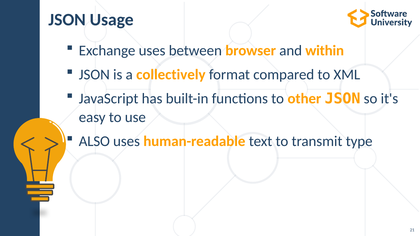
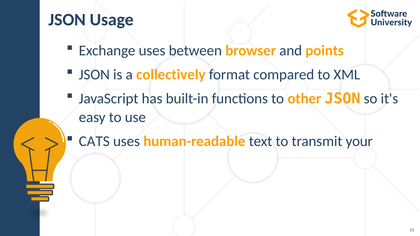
within: within -> points
ALSO: ALSO -> CATS
type: type -> your
